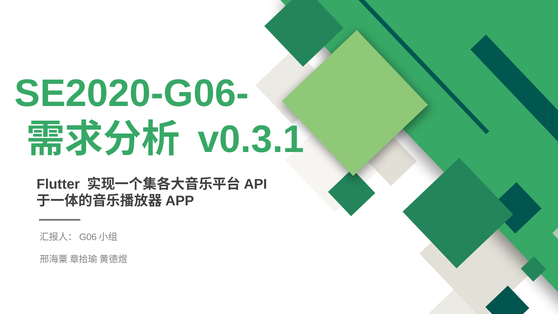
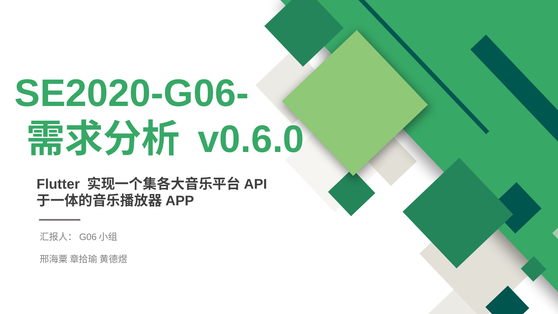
v0.3.1: v0.3.1 -> v0.6.0
